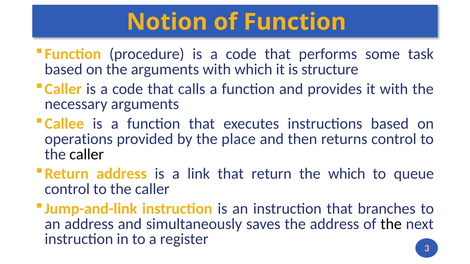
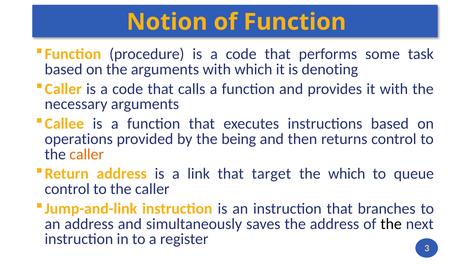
structure: structure -> denoting
place: place -> being
caller at (87, 154) colour: black -> orange
that return: return -> target
